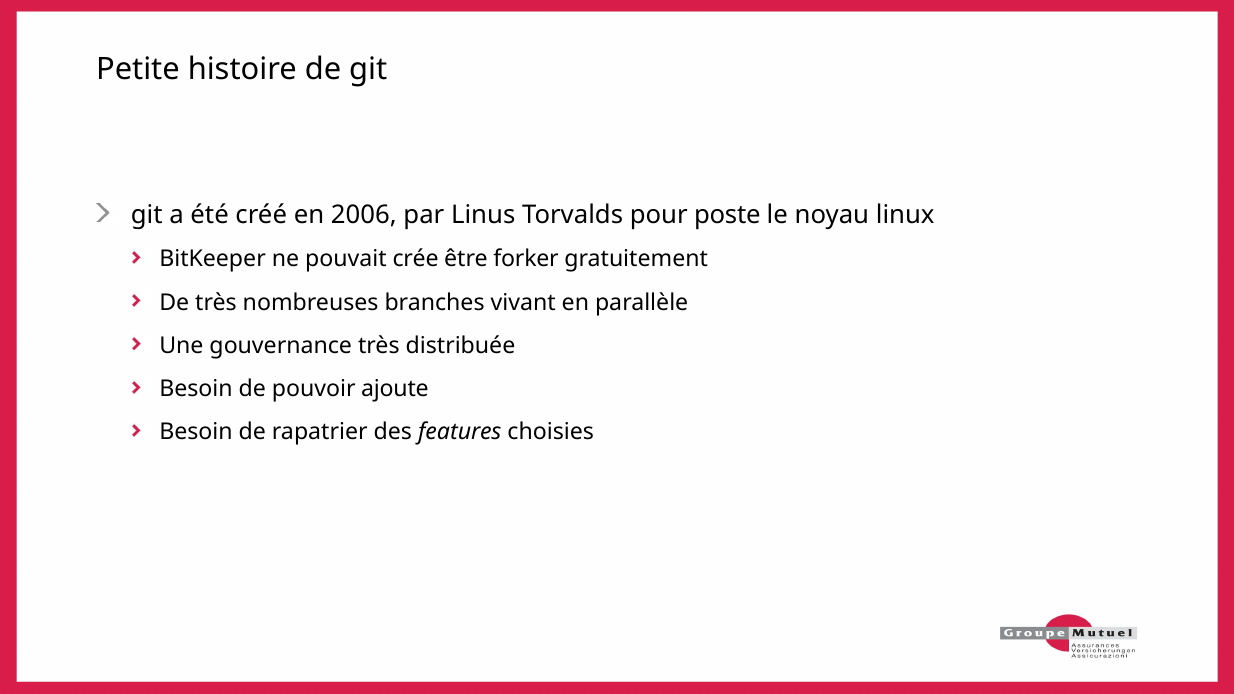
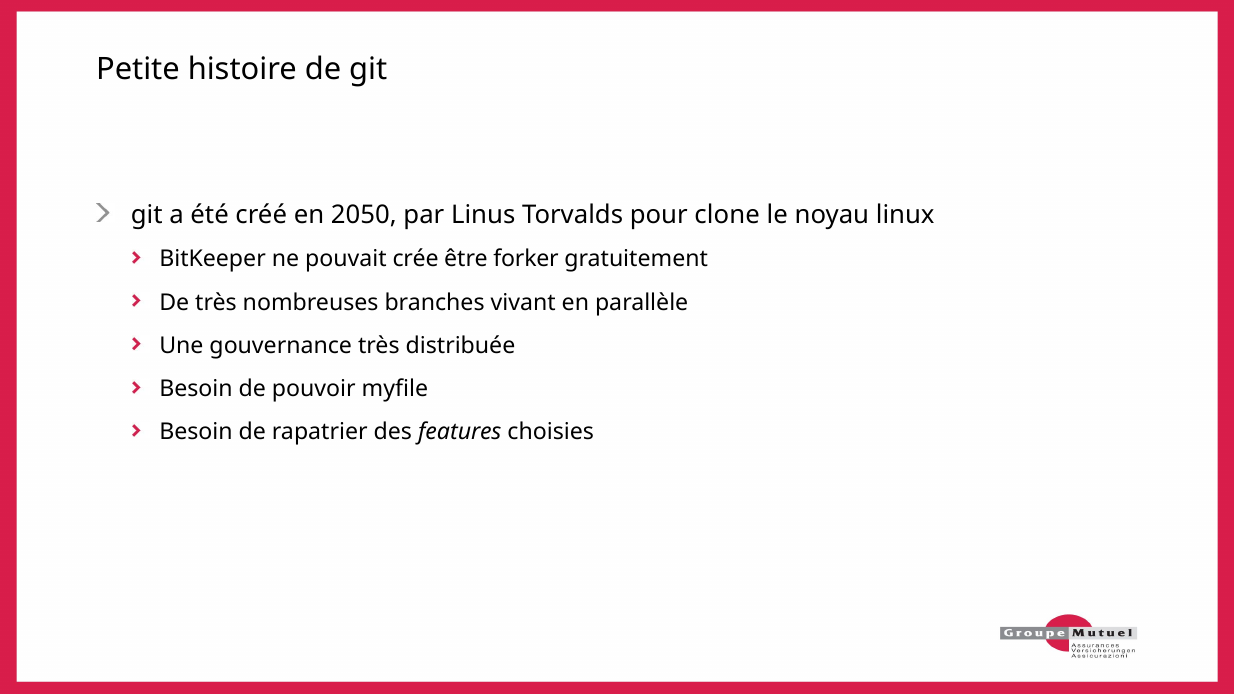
2006: 2006 -> 2050
poste: poste -> clone
ajoute: ajoute -> myfile
